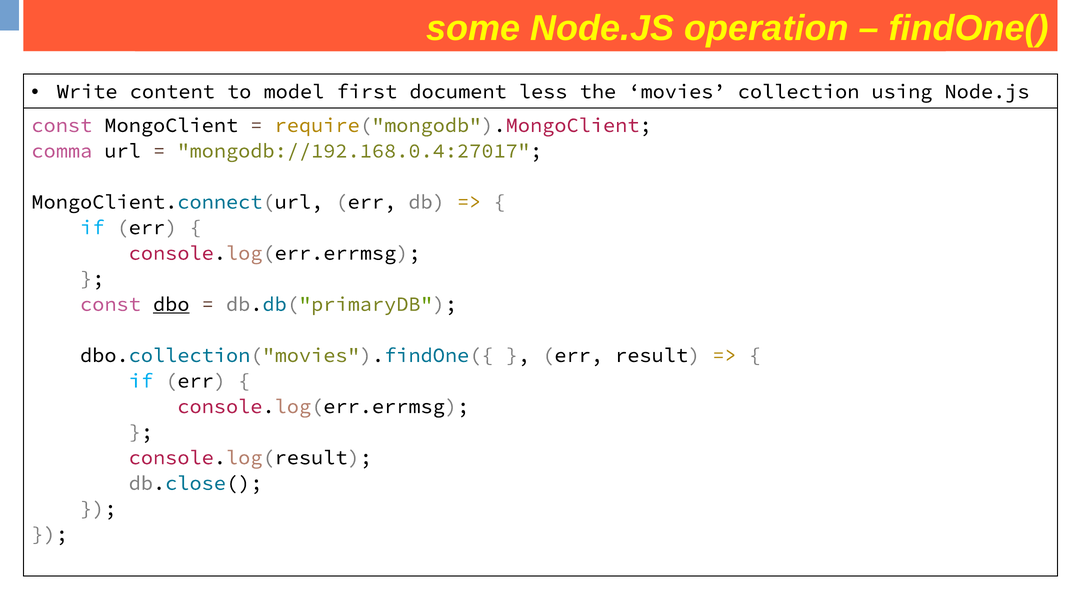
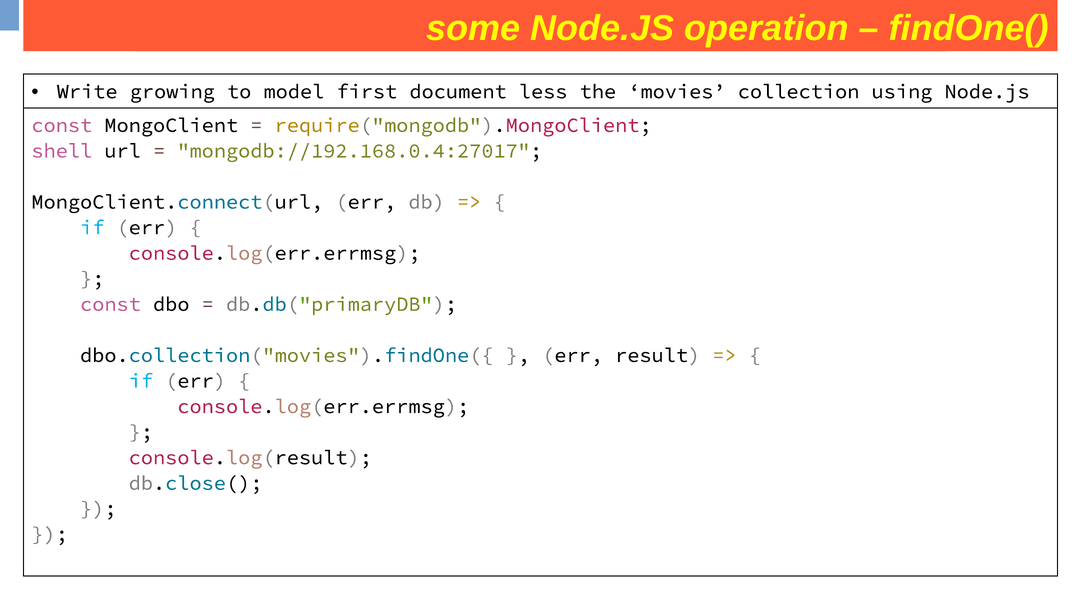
content: content -> growing
comma: comma -> shell
dbo underline: present -> none
